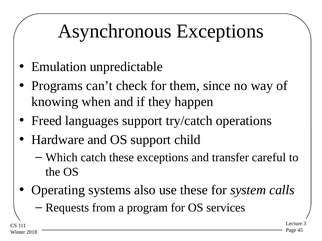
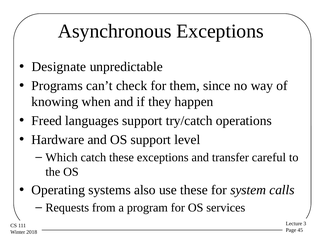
Emulation: Emulation -> Designate
child: child -> level
